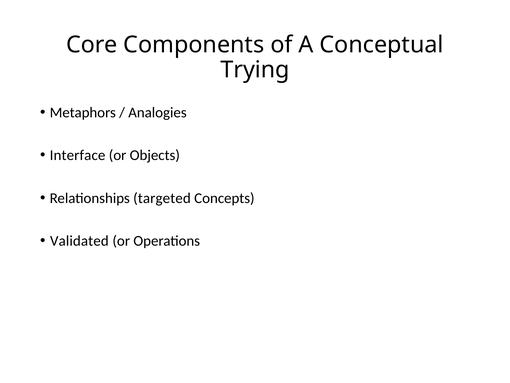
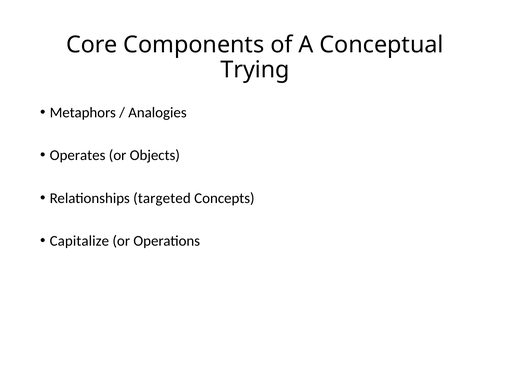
Interface: Interface -> Operates
Validated: Validated -> Capitalize
